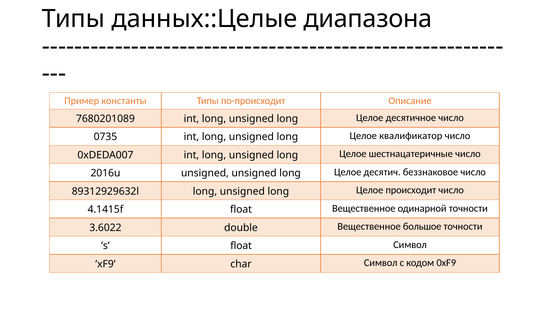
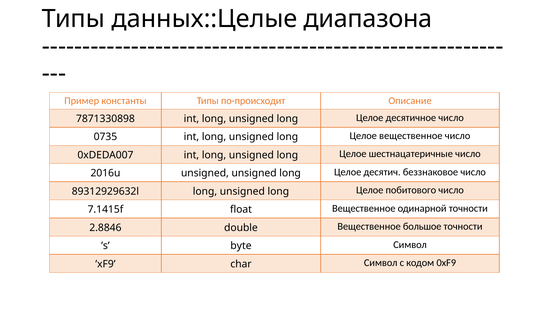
7680201089: 7680201089 -> 7871330898
Целое квалификатор: квалификатор -> вещественное
происходит: происходит -> побитового
4.1415f: 4.1415f -> 7.1415f
3.6022: 3.6022 -> 2.8846
’s float: float -> byte
